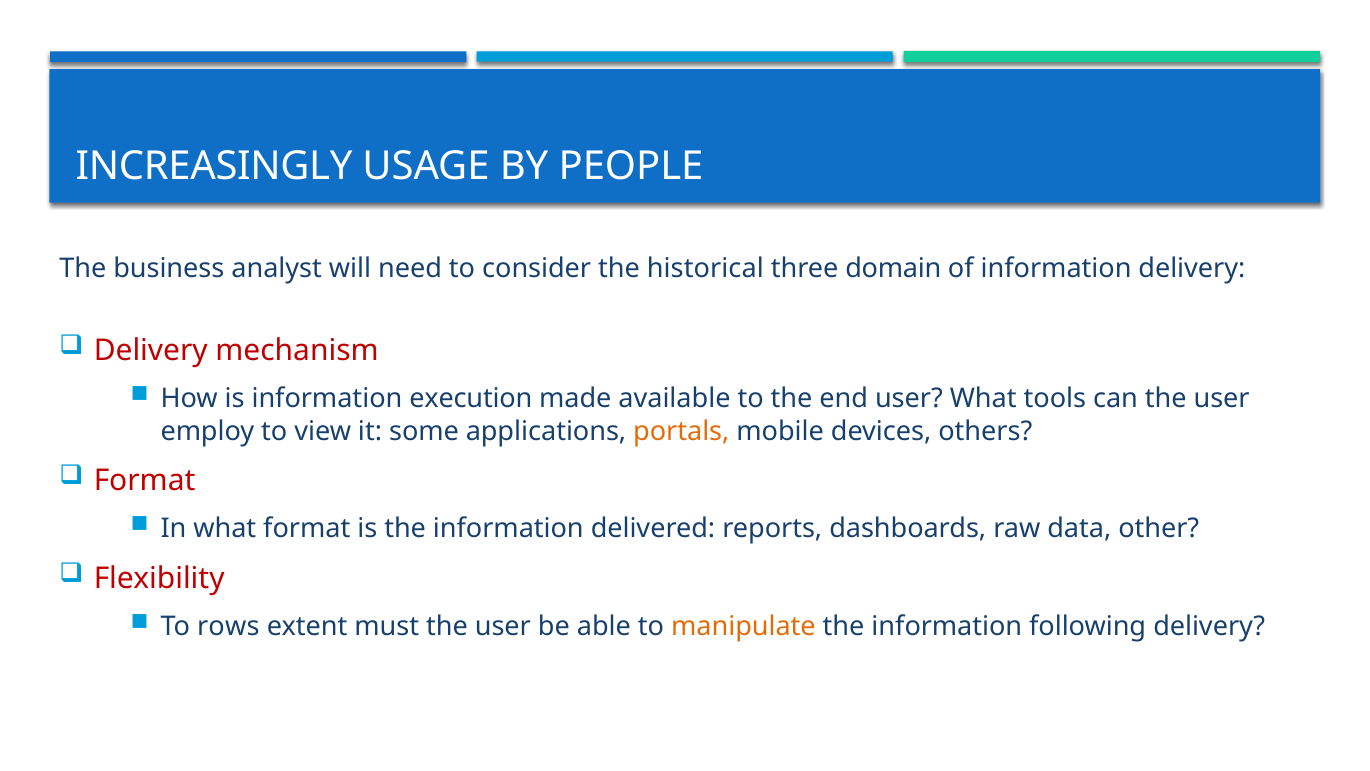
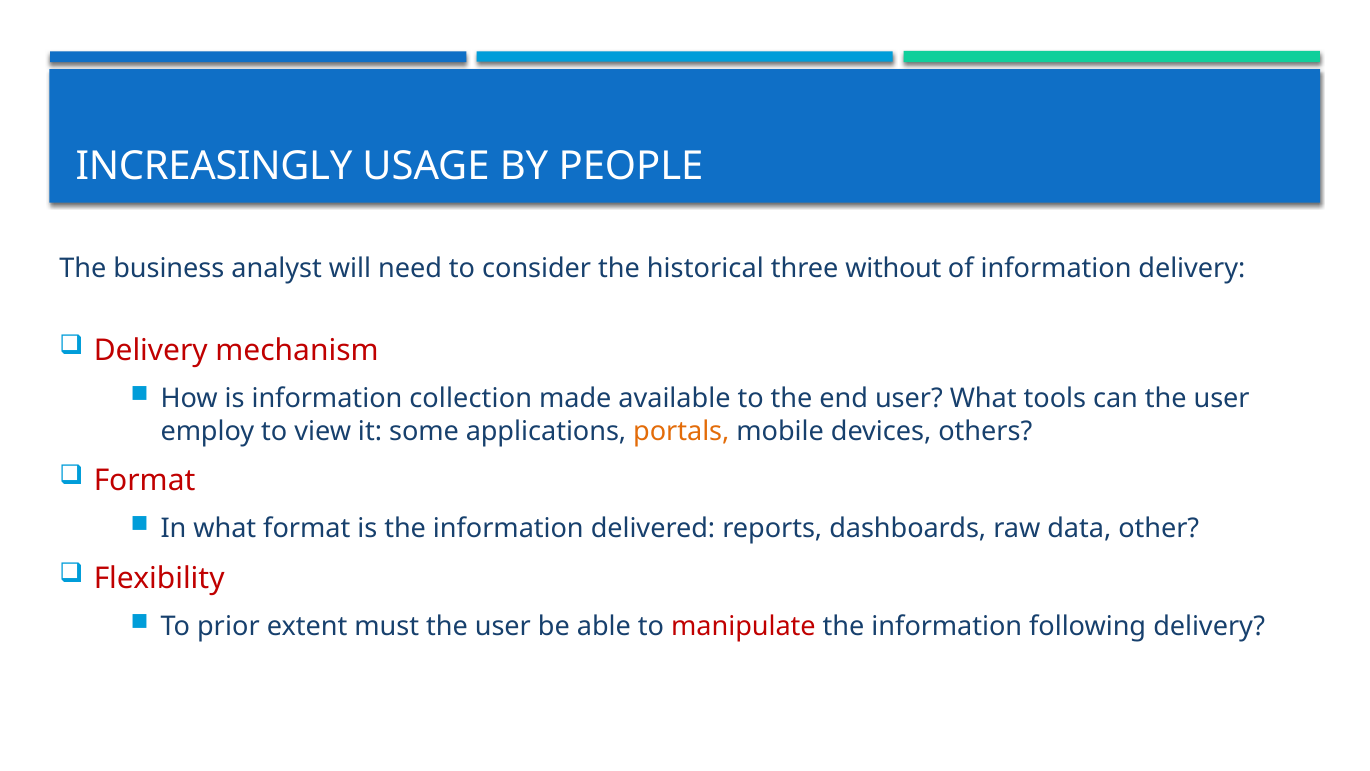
domain: domain -> without
execution: execution -> collection
rows: rows -> prior
manipulate colour: orange -> red
